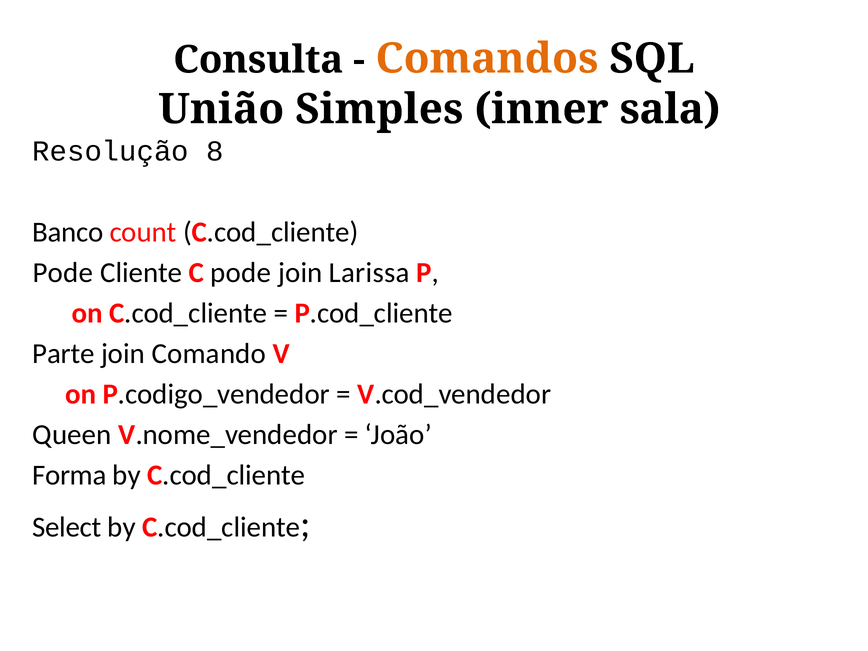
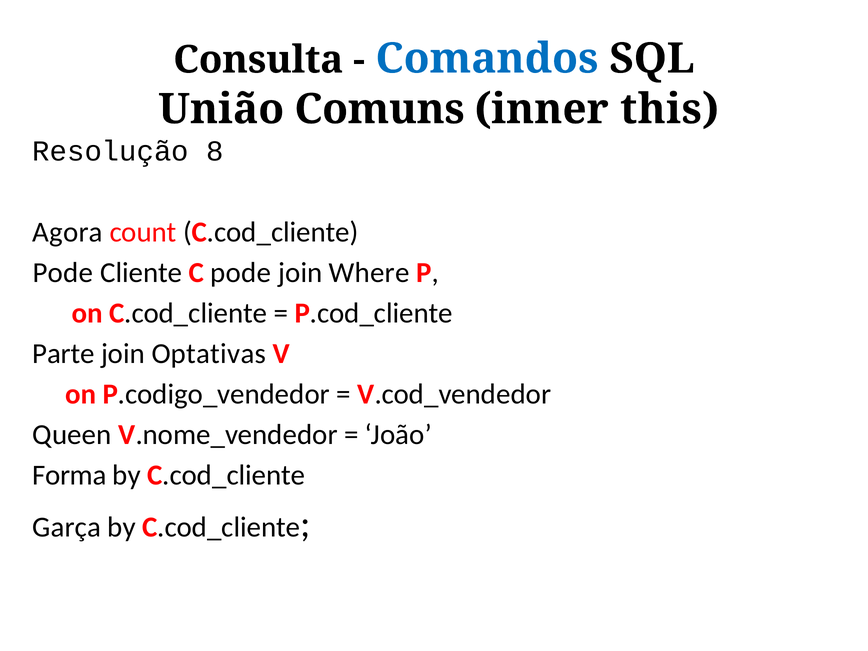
Comandos colour: orange -> blue
Simples: Simples -> Comuns
sala: sala -> this
Banco: Banco -> Agora
Larissa: Larissa -> Where
Comando: Comando -> Optativas
Select: Select -> Garça
